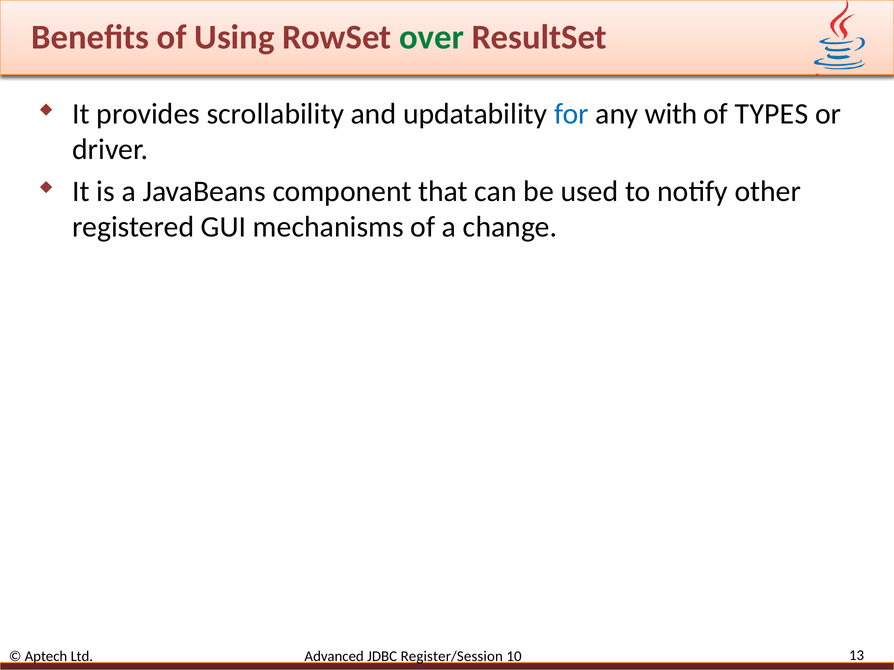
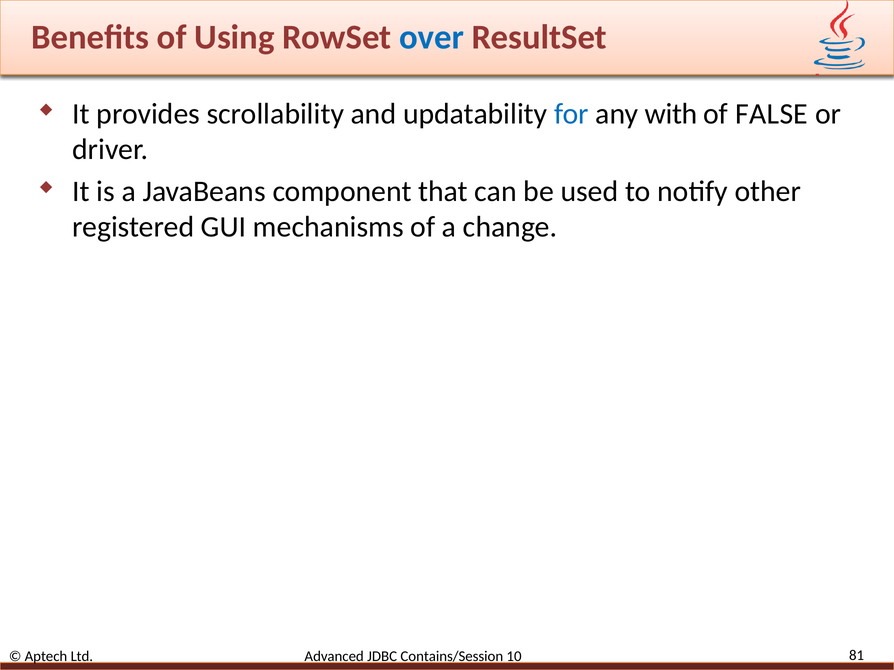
over colour: green -> blue
TYPES: TYPES -> FALSE
Register/Session: Register/Session -> Contains/Session
13: 13 -> 81
